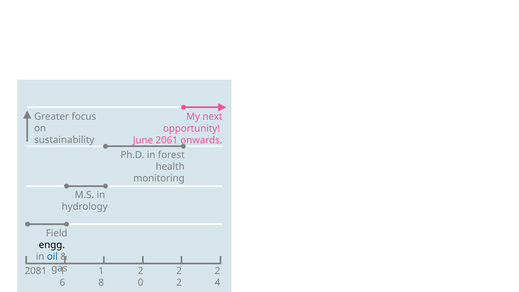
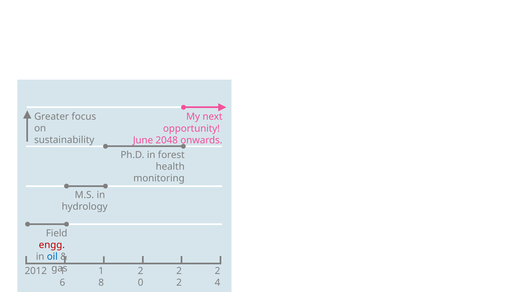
2061: 2061 -> 2048
engg colour: black -> red
2081: 2081 -> 2012
